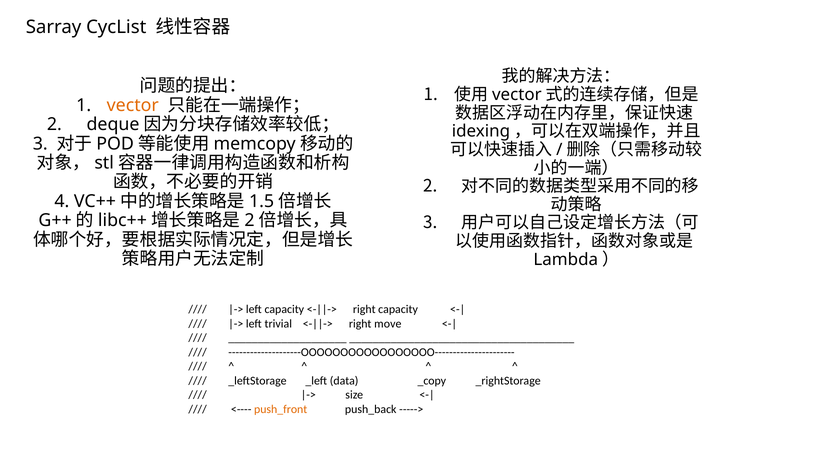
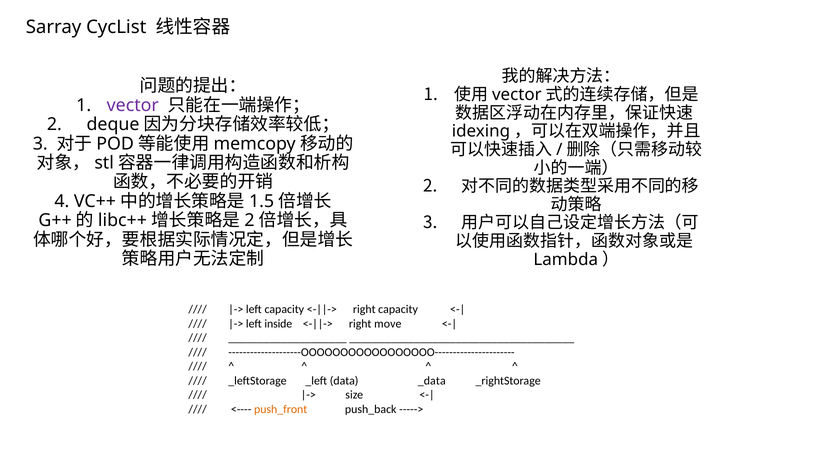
vector at (133, 105) colour: orange -> purple
trivial: trivial -> inside
_copy: _copy -> _data
